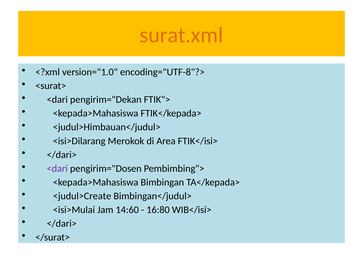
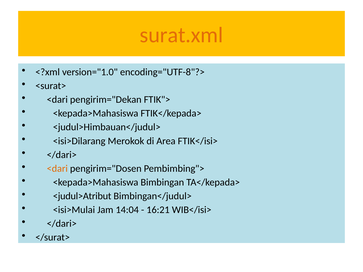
<dari at (57, 169) colour: purple -> orange
<judul>Create: <judul>Create -> <judul>Atribut
14:60: 14:60 -> 14:04
16:80: 16:80 -> 16:21
